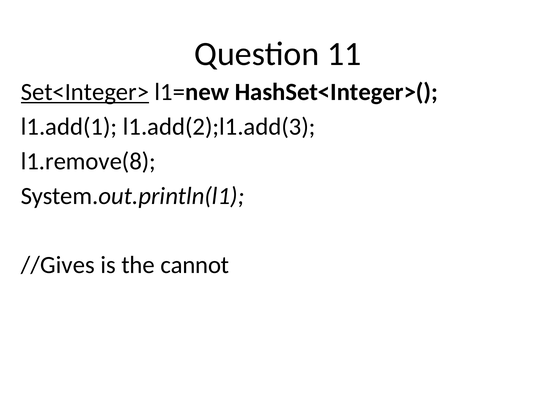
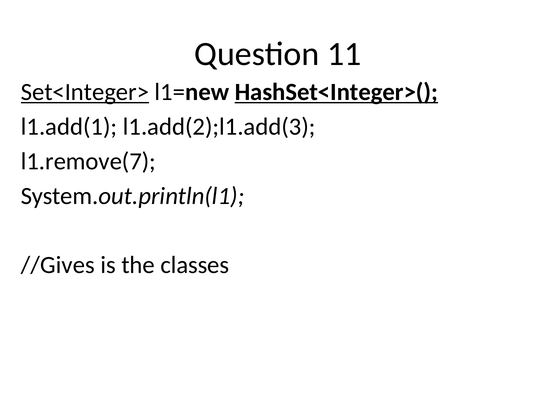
HashSet<Integer>( underline: none -> present
l1.remove(8: l1.remove(8 -> l1.remove(7
cannot: cannot -> classes
